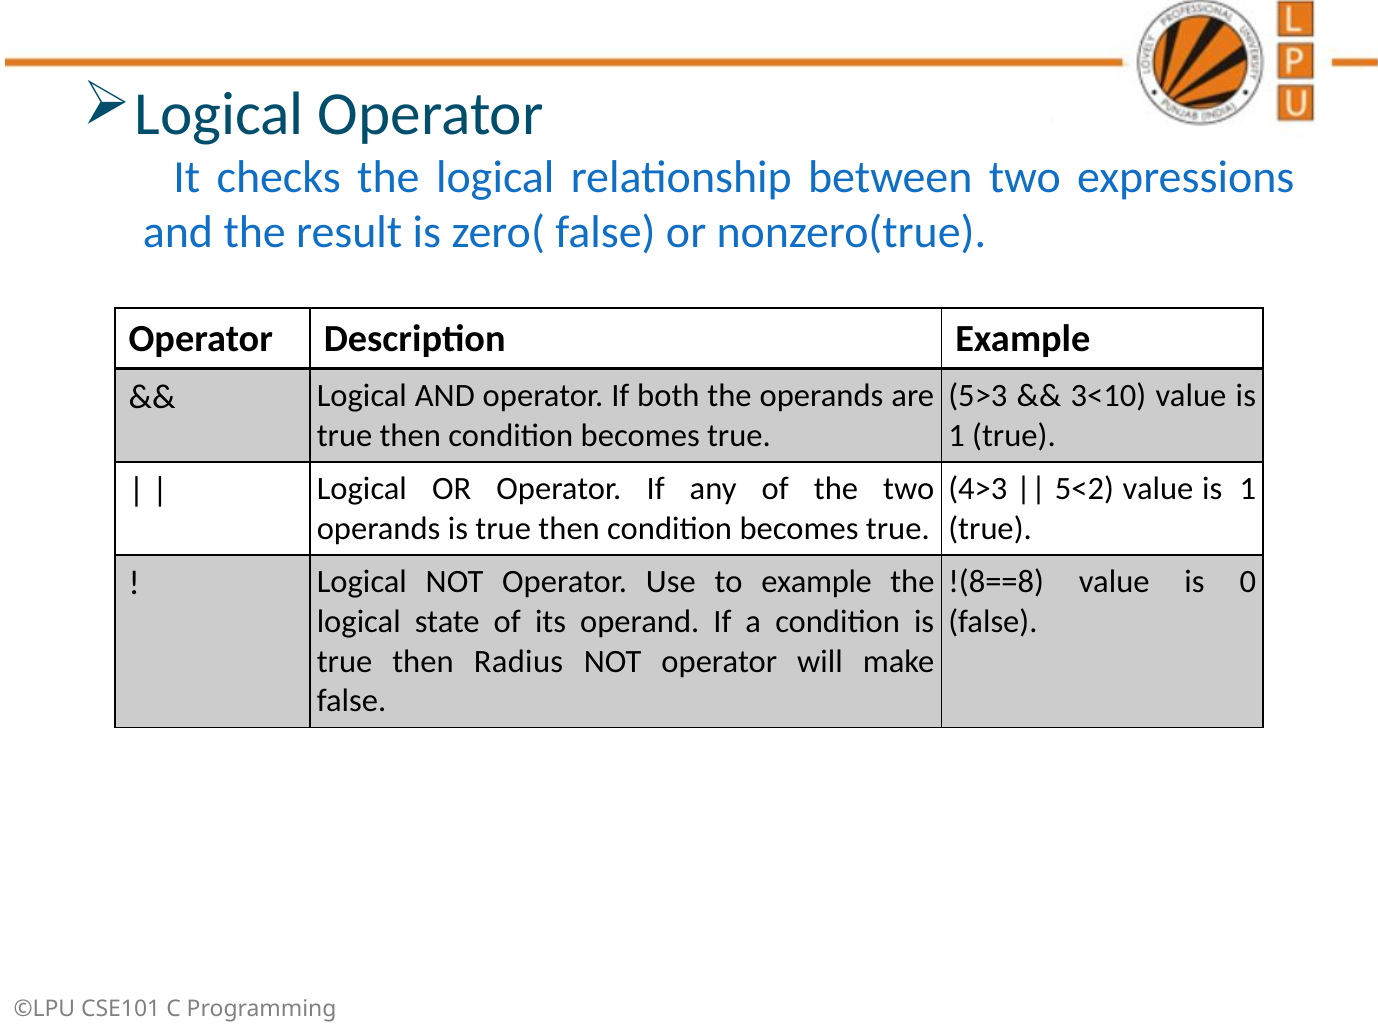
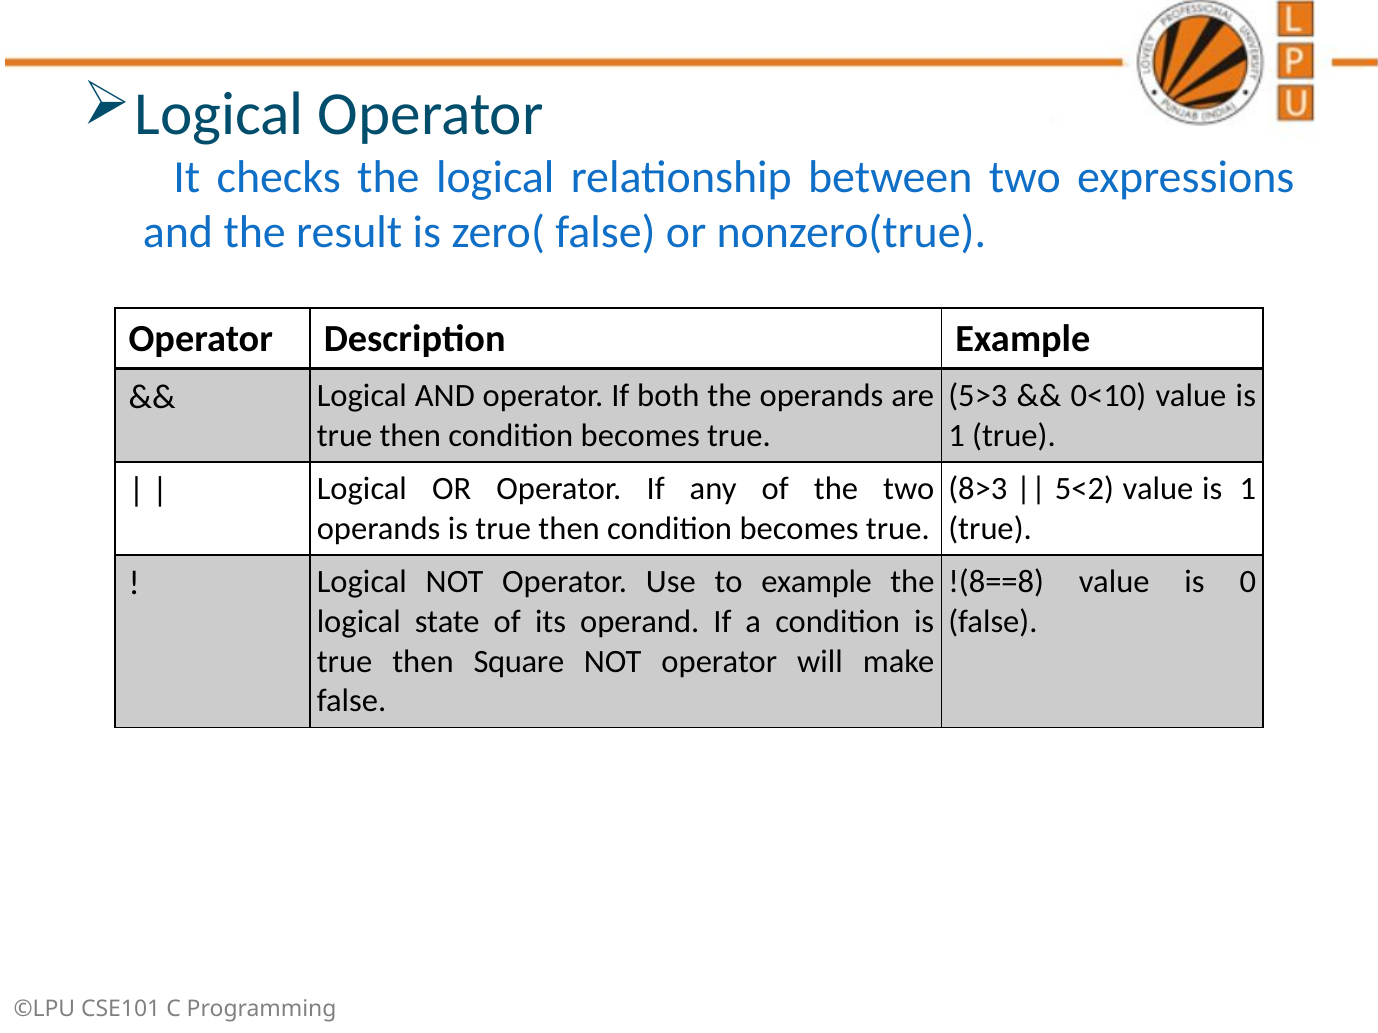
3<10: 3<10 -> 0<10
4>3: 4>3 -> 8>3
Radius: Radius -> Square
